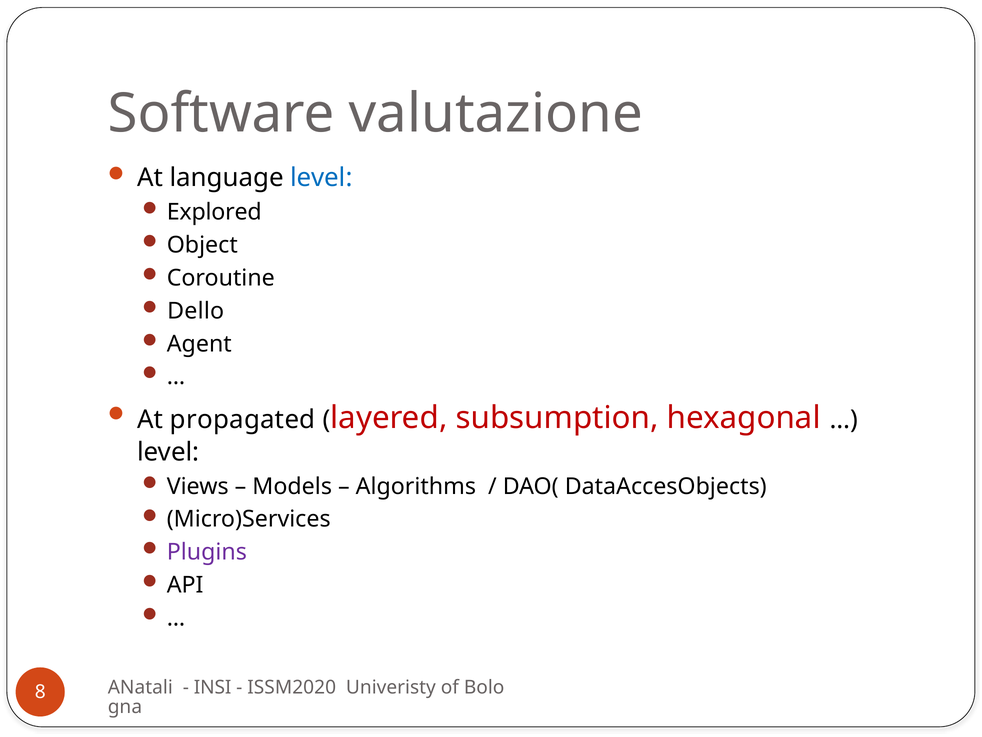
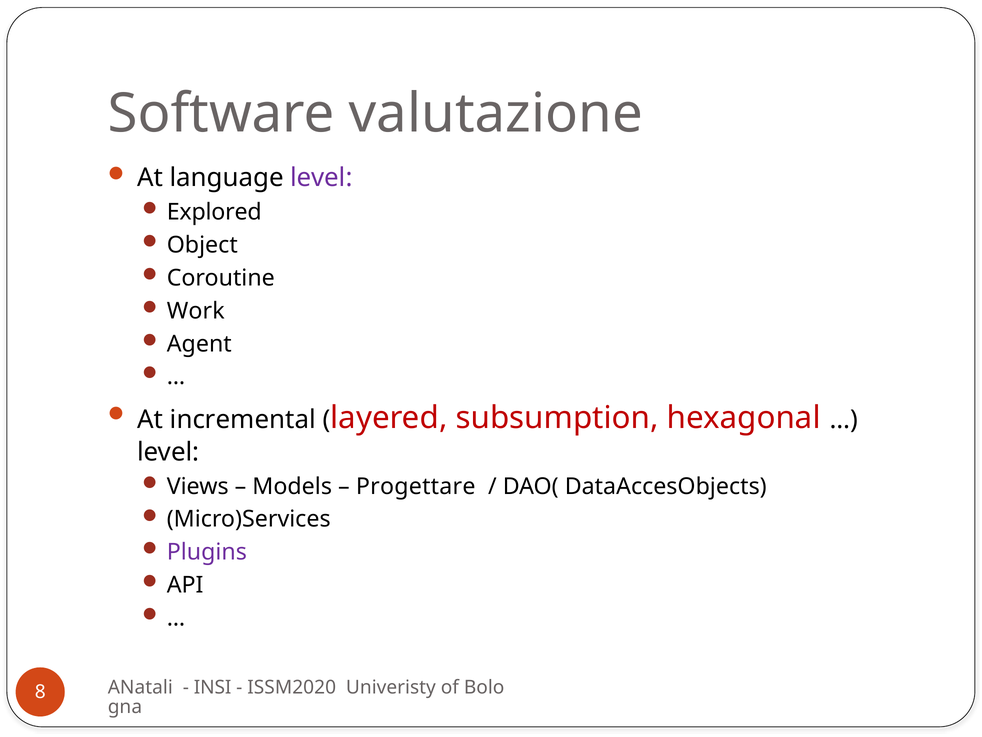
level at (321, 178) colour: blue -> purple
Dello: Dello -> Work
propagated: propagated -> incremental
Algorithms: Algorithms -> Progettare
